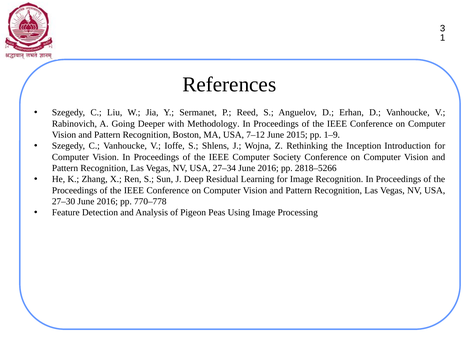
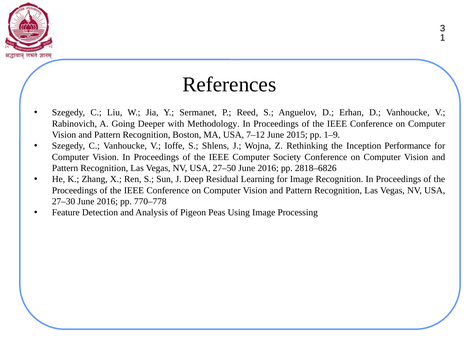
Introduction: Introduction -> Performance
27–34: 27–34 -> 27–50
2818–5266: 2818–5266 -> 2818–6826
